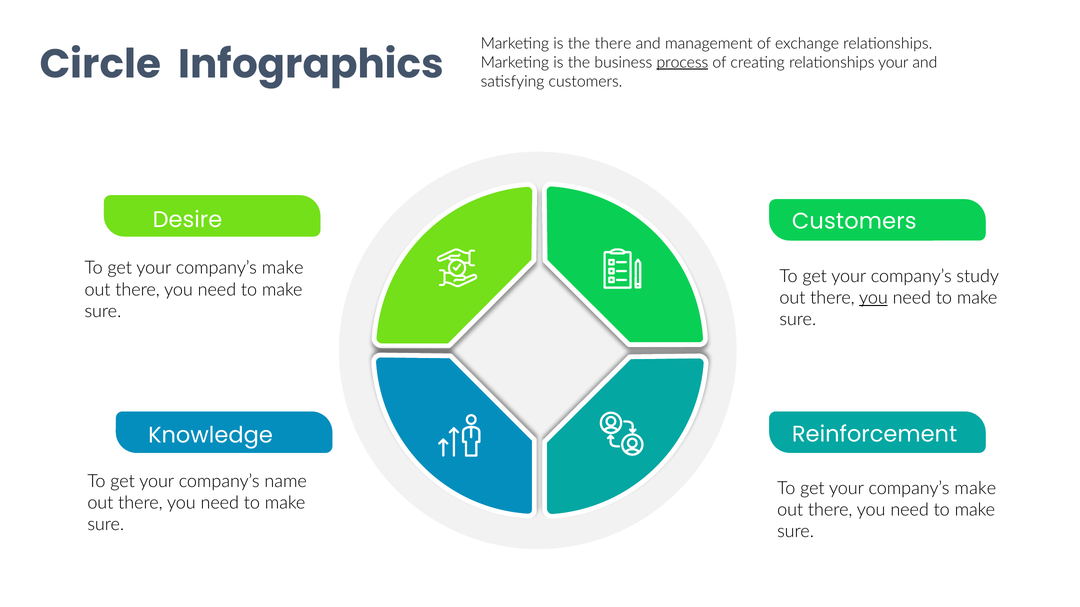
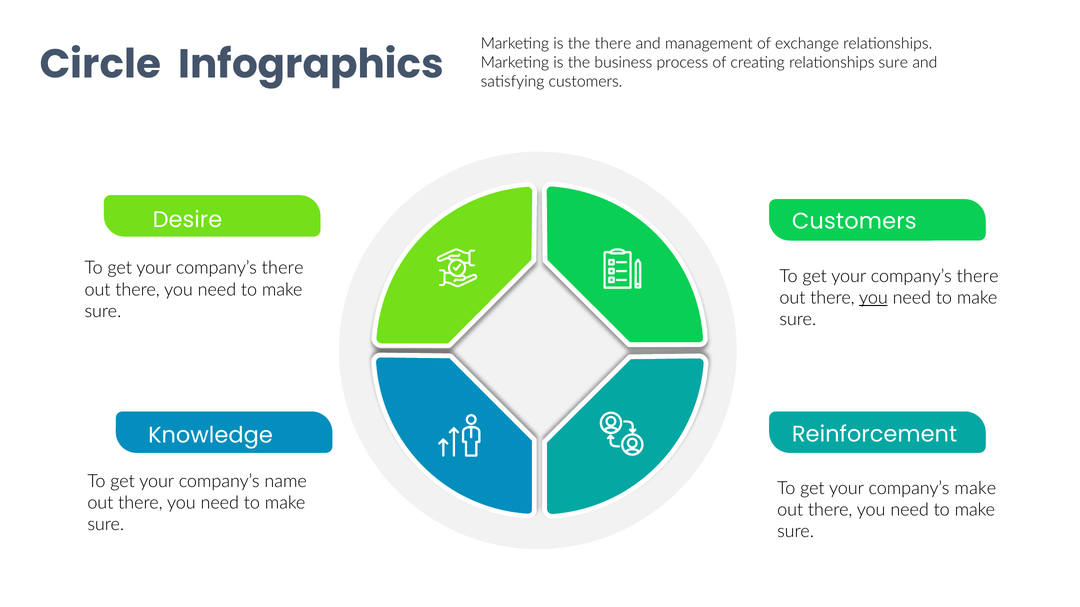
process underline: present -> none
relationships your: your -> sure
make at (283, 268): make -> there
study at (978, 276): study -> there
